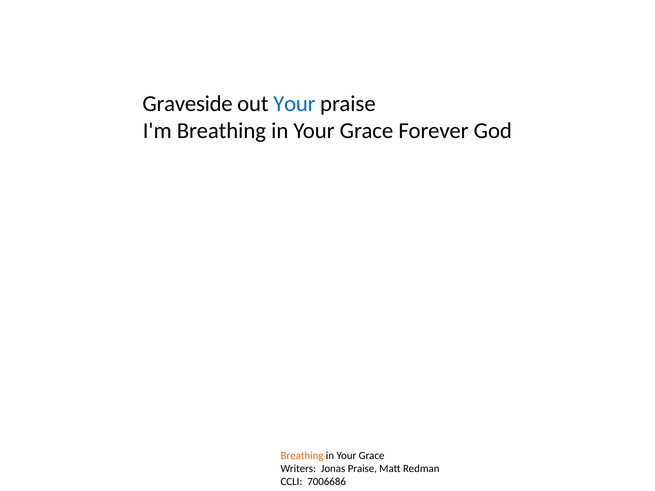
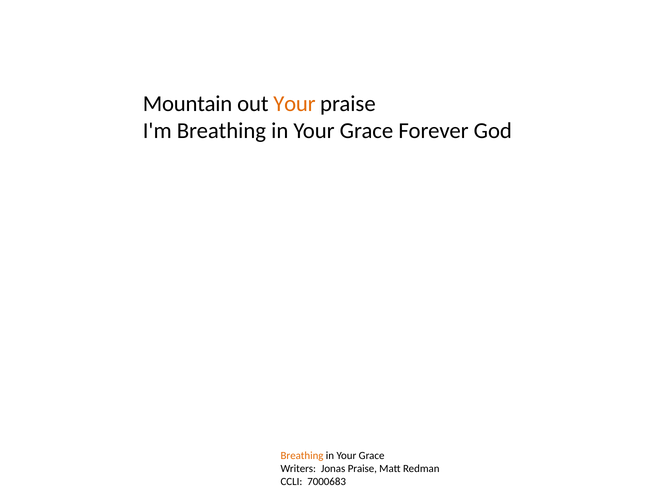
Graveside: Graveside -> Mountain
Your at (294, 104) colour: blue -> orange
7006686: 7006686 -> 7000683
